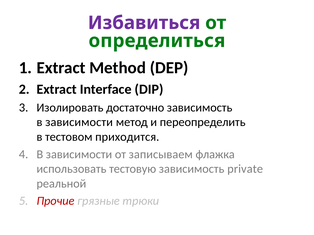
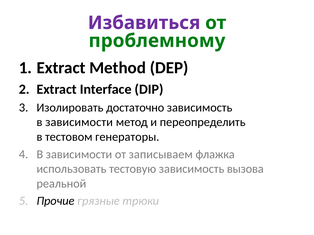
определиться: определиться -> проблемному
приходится: приходится -> генераторы
private: private -> вызова
Прочие colour: red -> black
